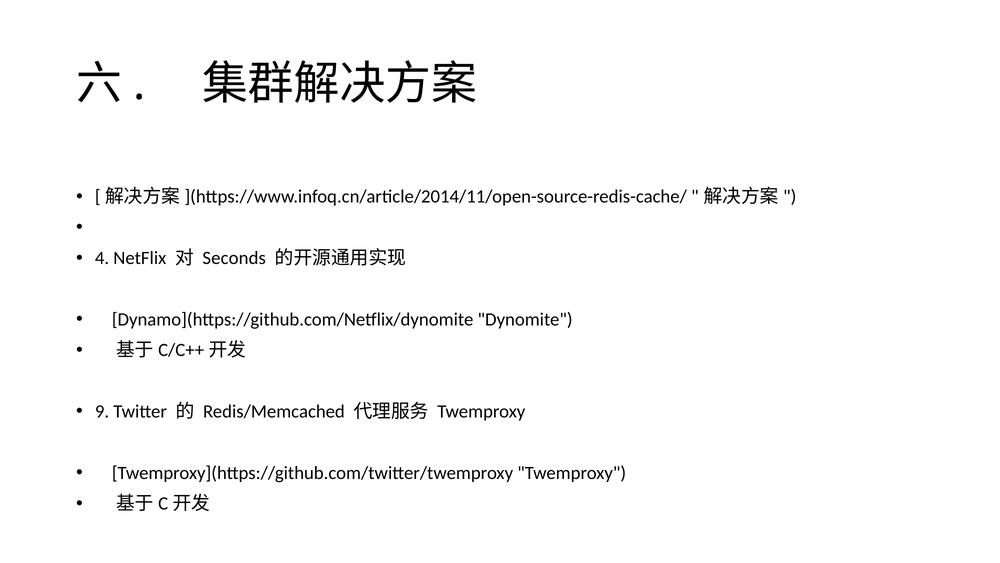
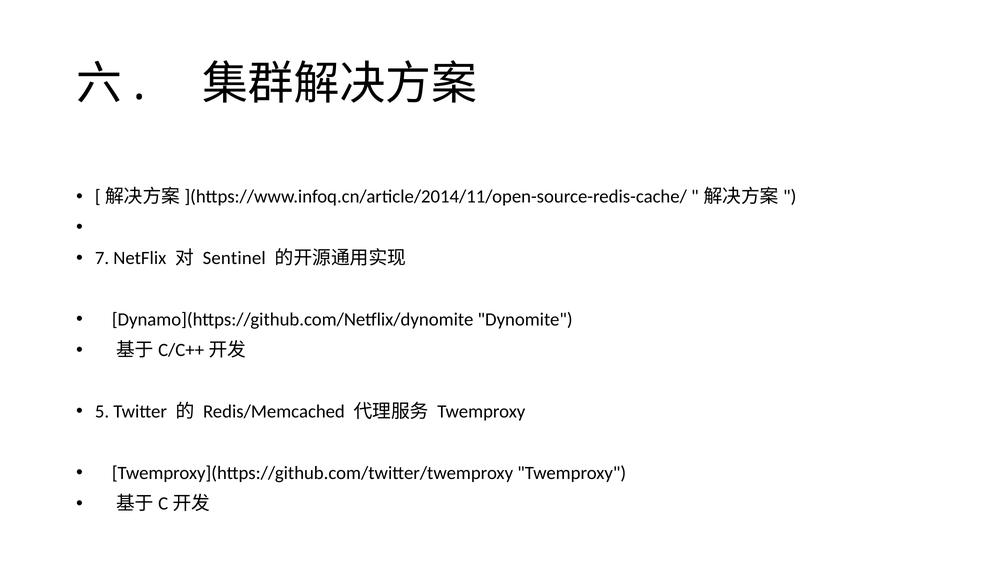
4: 4 -> 7
Seconds: Seconds -> Sentinel
9: 9 -> 5
